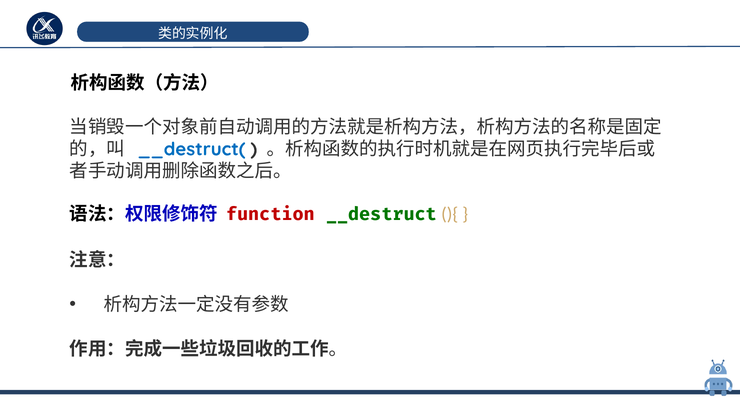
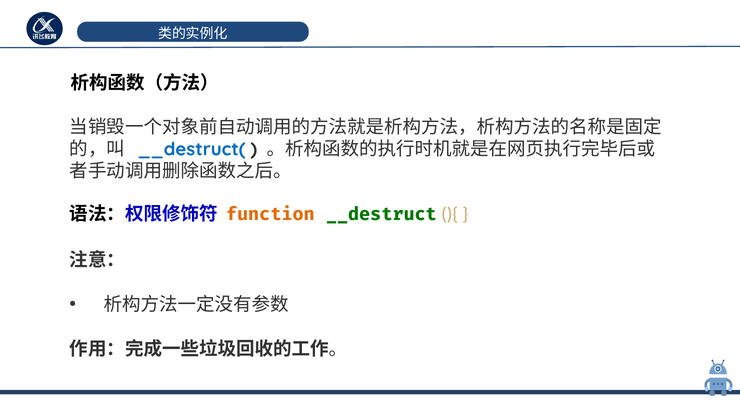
function colour: red -> orange
